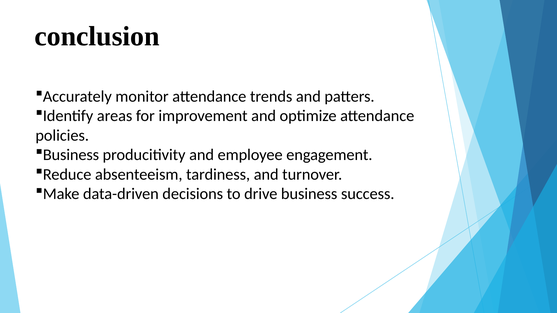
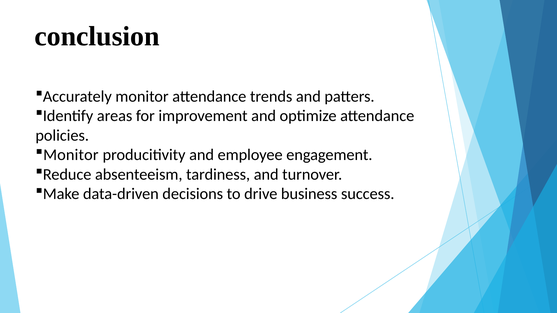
Business at (71, 155): Business -> Monitor
